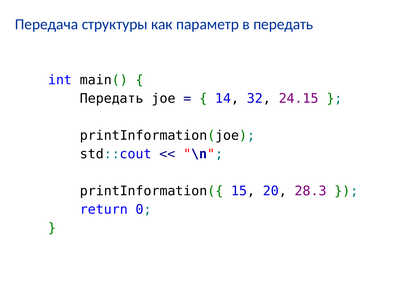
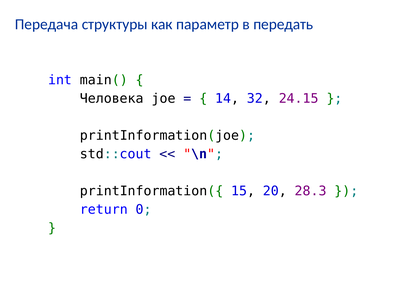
Передать at (112, 99): Передать -> Человека
